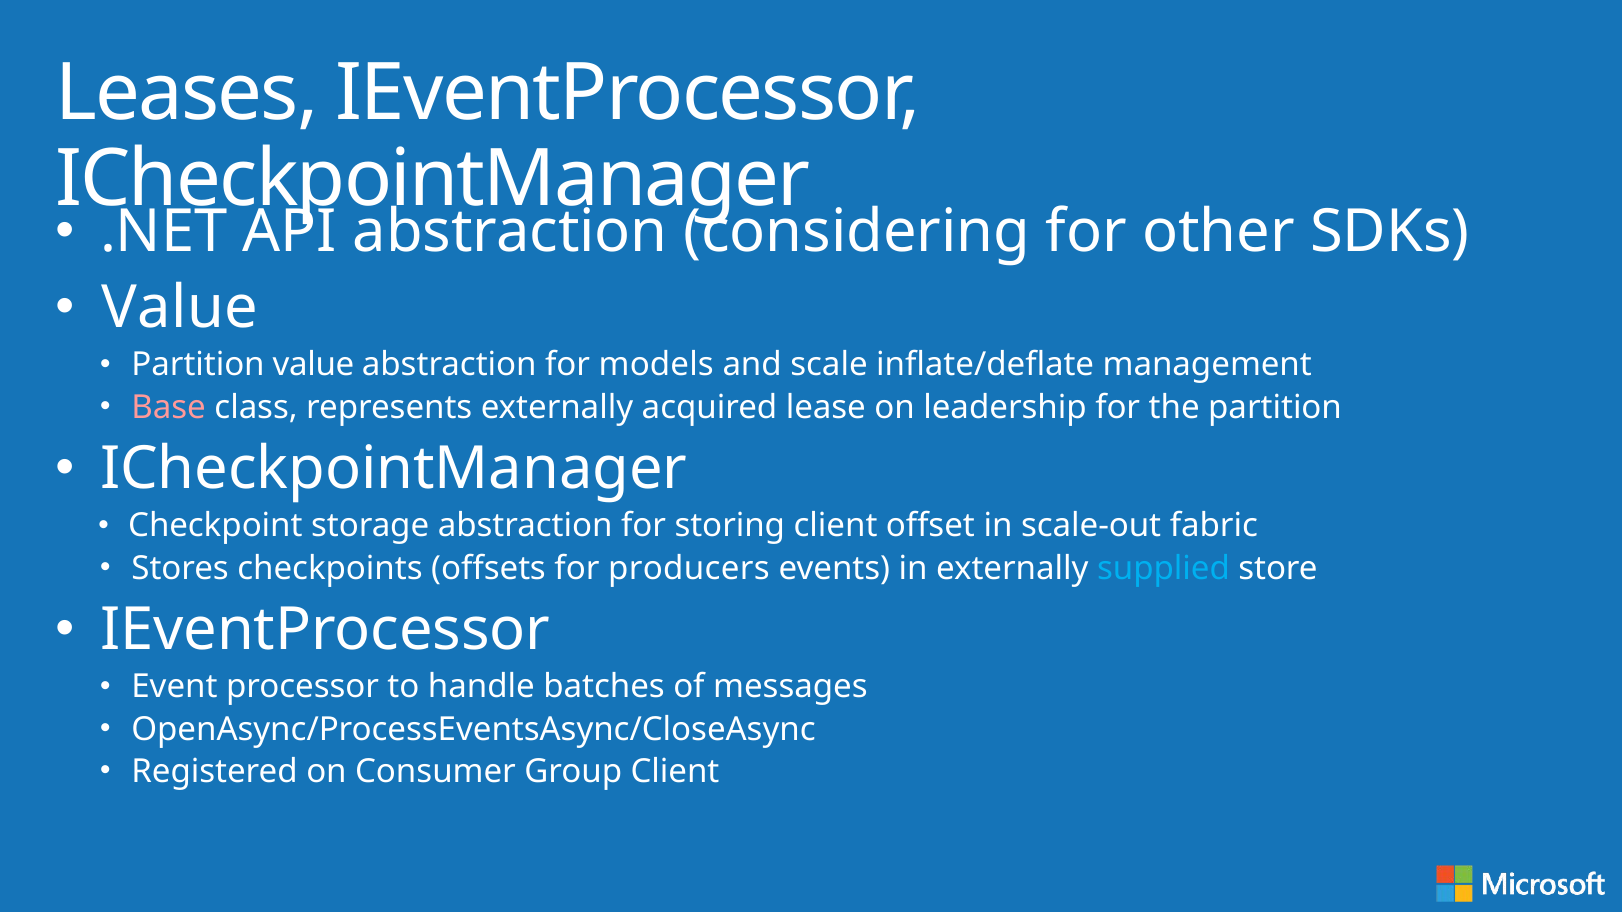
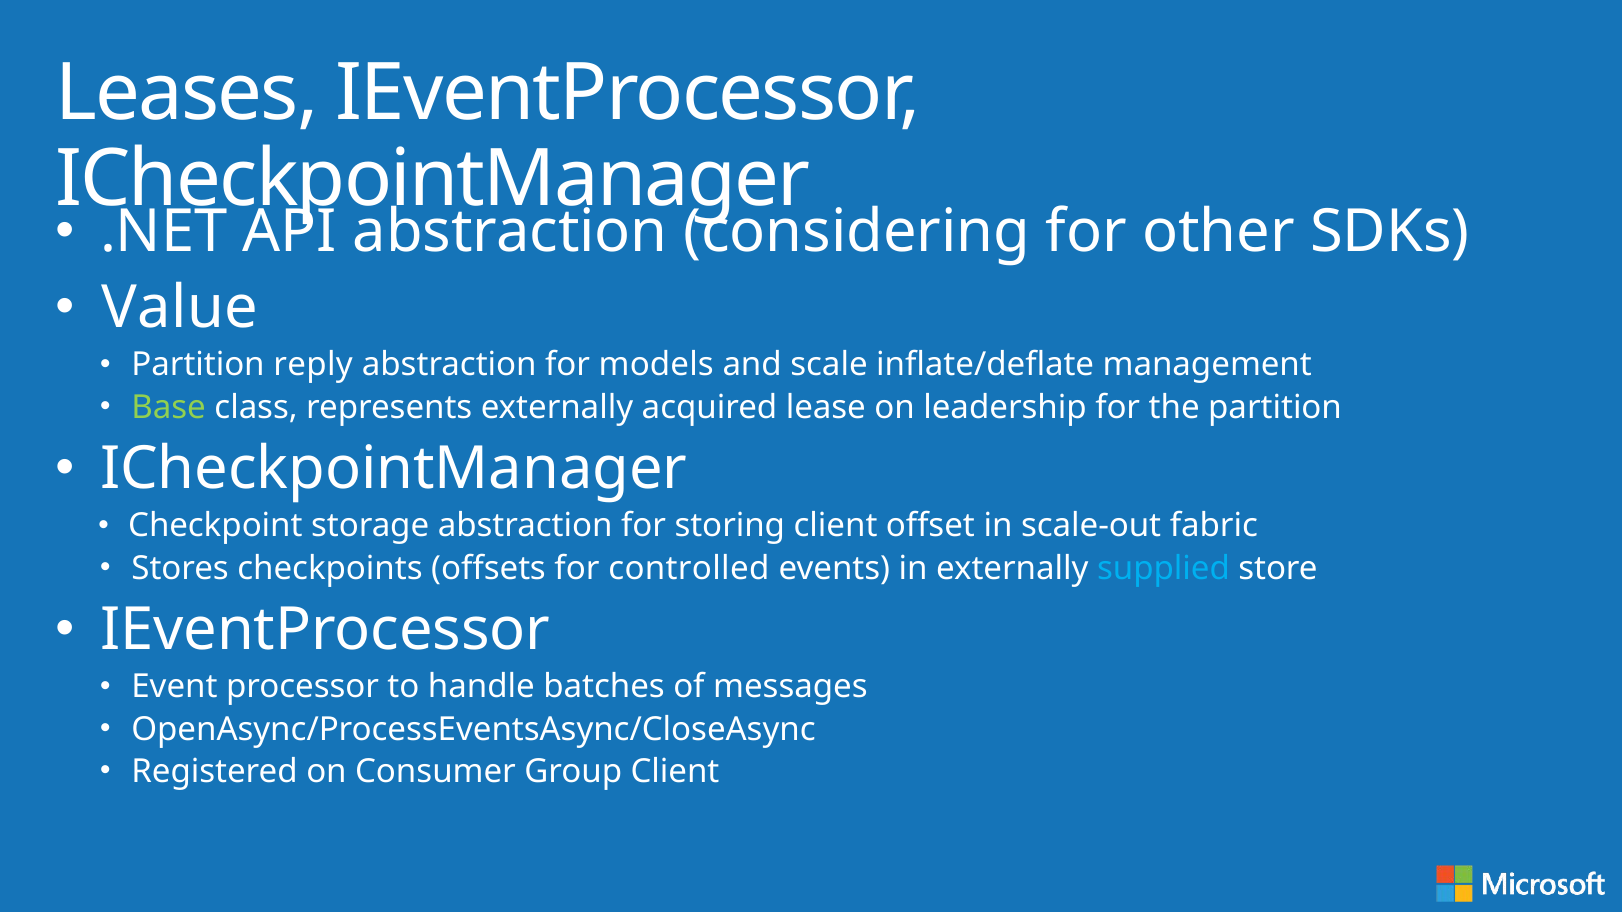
Partition value: value -> reply
Base colour: pink -> light green
producers: producers -> controlled
